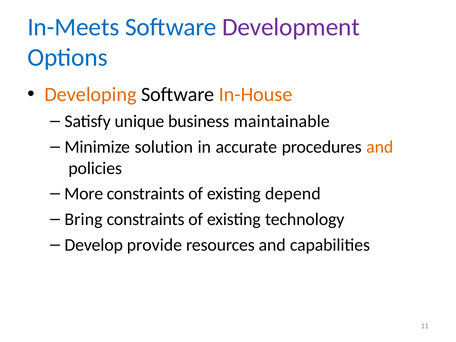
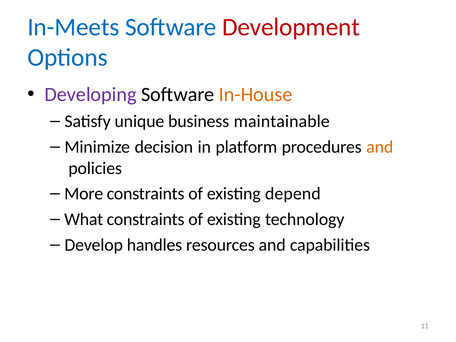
Development colour: purple -> red
Developing colour: orange -> purple
solution: solution -> decision
accurate: accurate -> platform
Bring: Bring -> What
provide: provide -> handles
